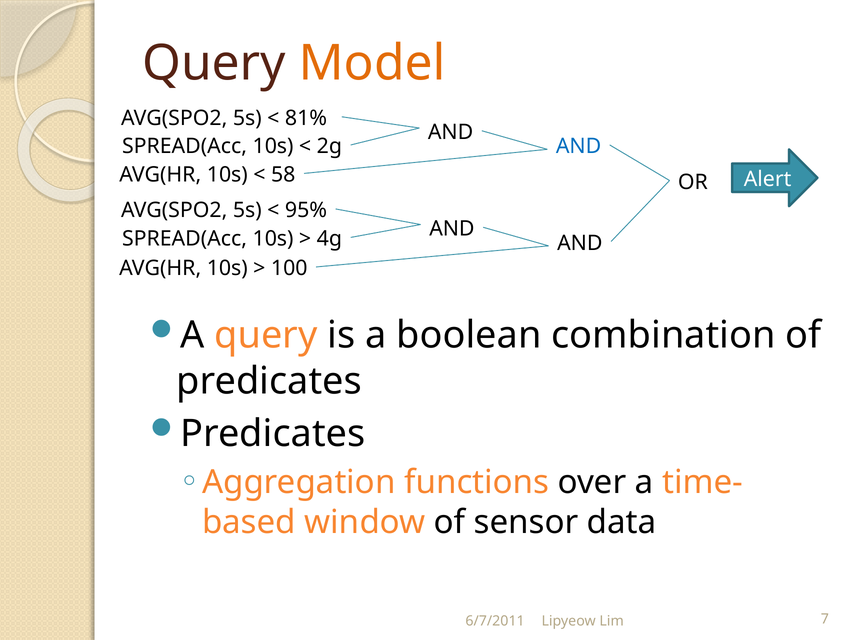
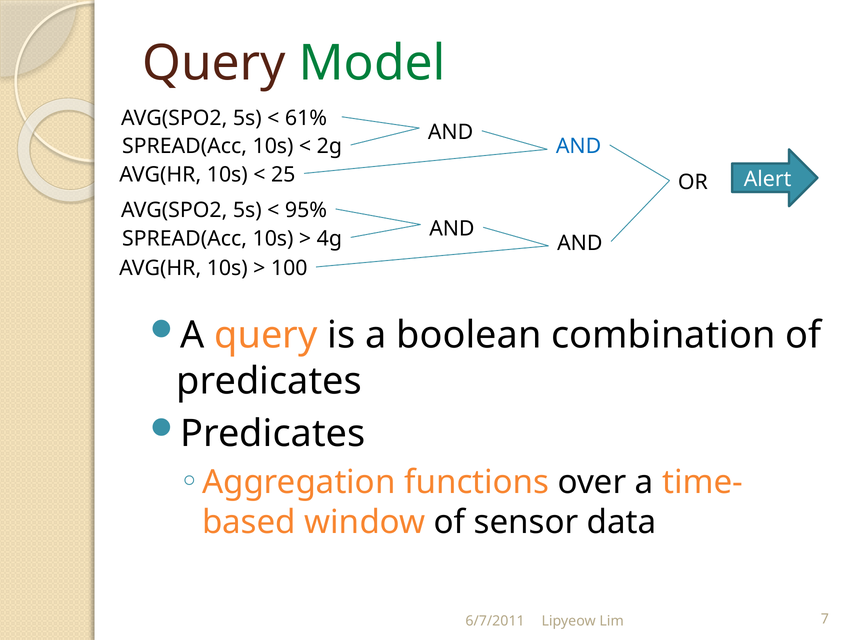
Model colour: orange -> green
81%: 81% -> 61%
58: 58 -> 25
